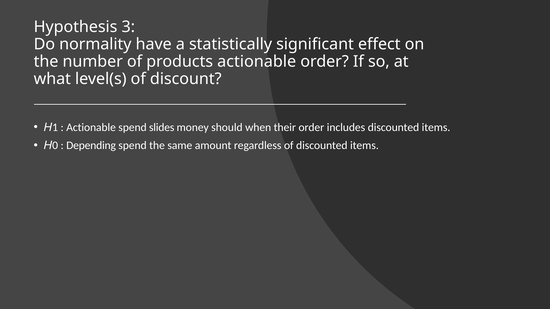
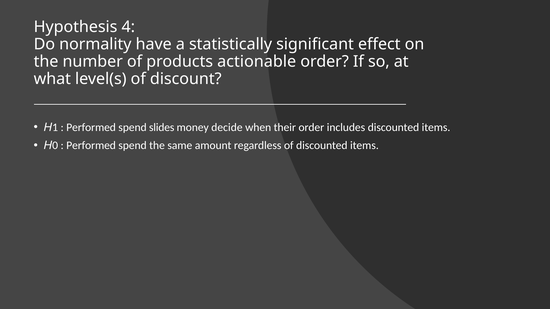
3: 3 -> 4
Actionable at (91, 128): Actionable -> Performed
should: should -> decide
Depending at (91, 146): Depending -> Performed
